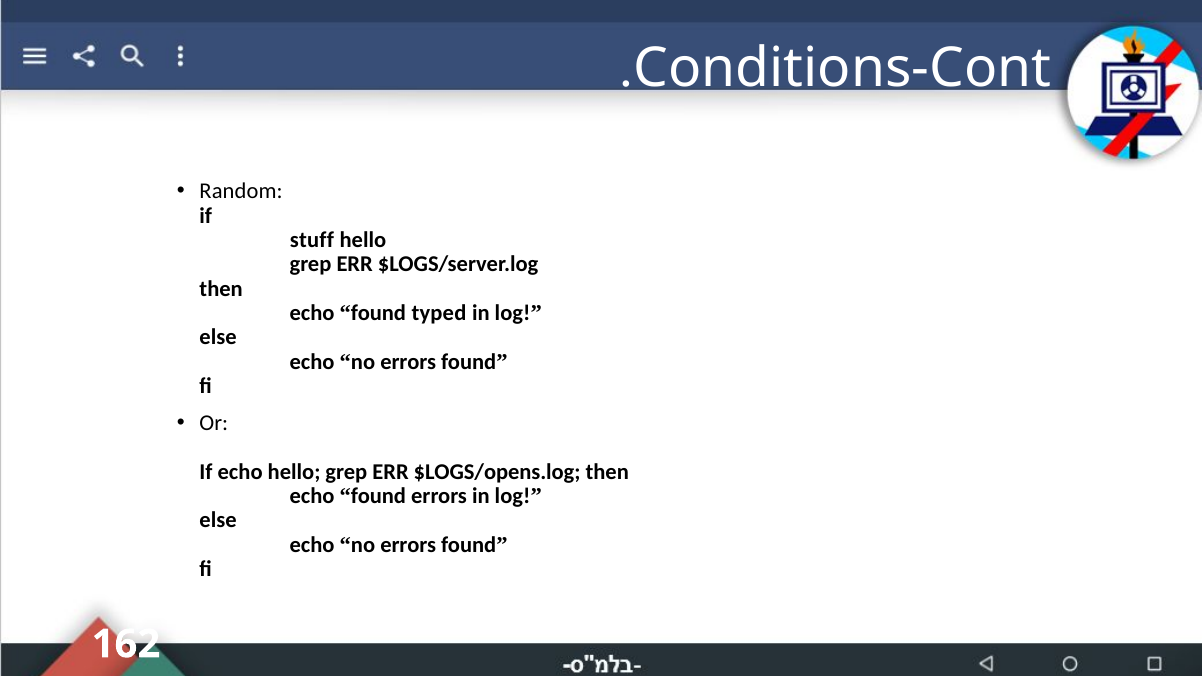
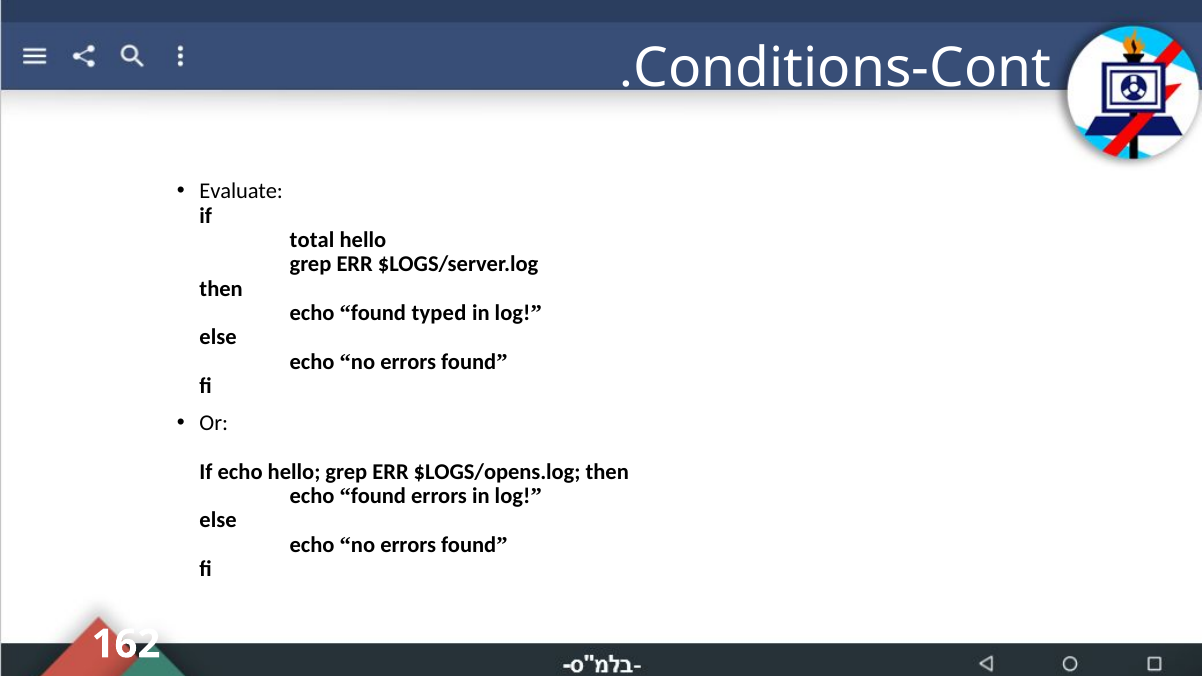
Random: Random -> Evaluate
stuff: stuff -> total
